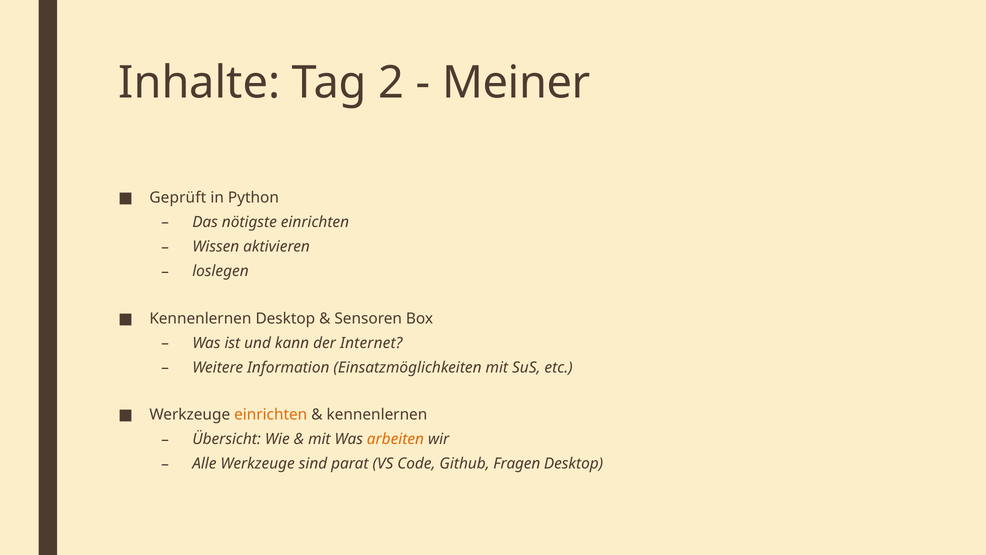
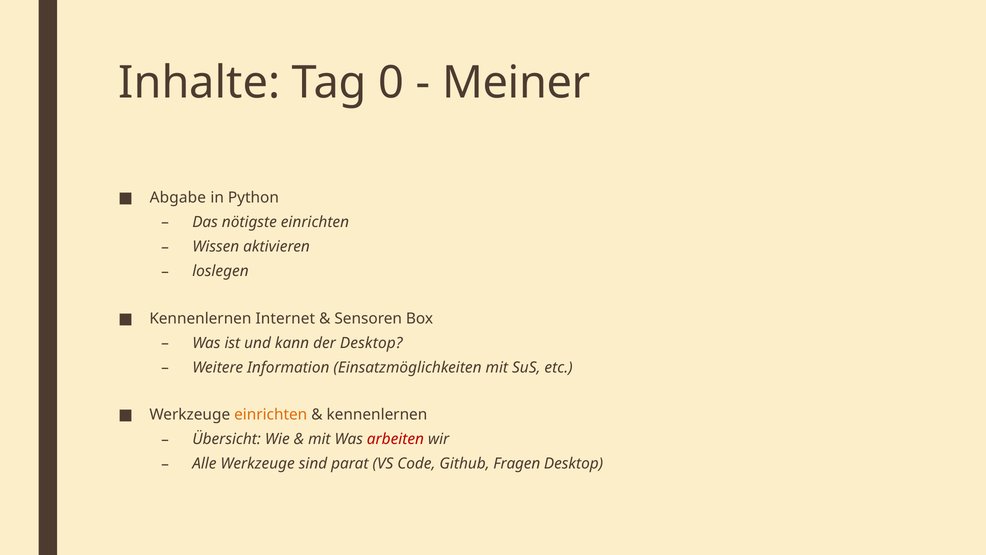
2: 2 -> 0
Geprüft: Geprüft -> Abgabe
Kennenlernen Desktop: Desktop -> Internet
der Internet: Internet -> Desktop
arbeiten colour: orange -> red
